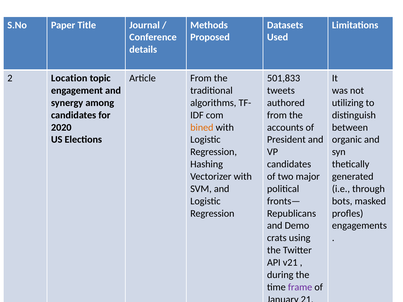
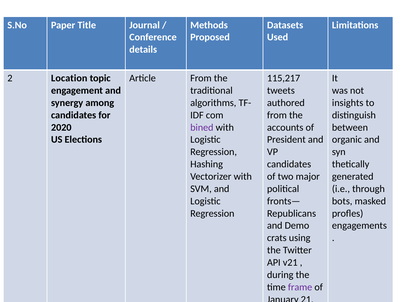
501,833: 501,833 -> 115,217
utilizing: utilizing -> insights
bined colour: orange -> purple
